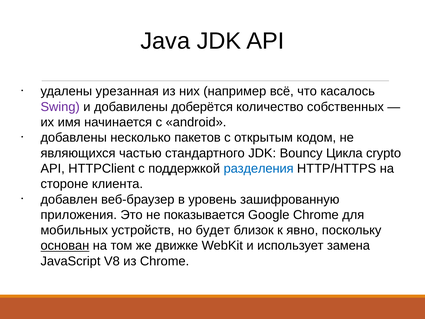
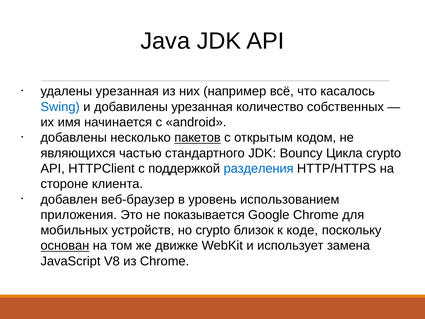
Swing colour: purple -> blue
добавилены доберётся: доберётся -> урезанная
пакетов underline: none -> present
зашифрованную: зашифрованную -> использованием
но будет: будет -> crypto
явно: явно -> коде
